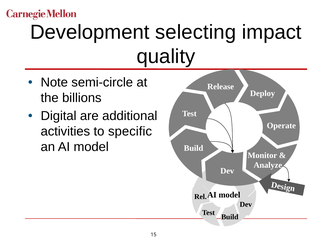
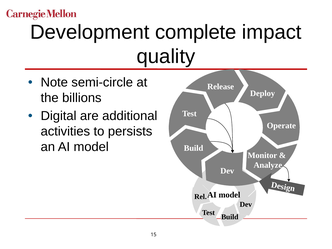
selecting: selecting -> complete
specific: specific -> persists
